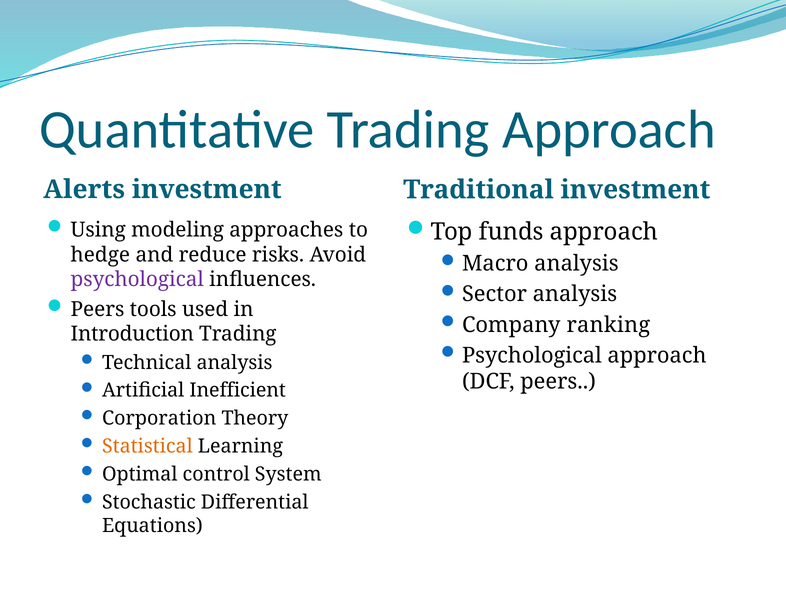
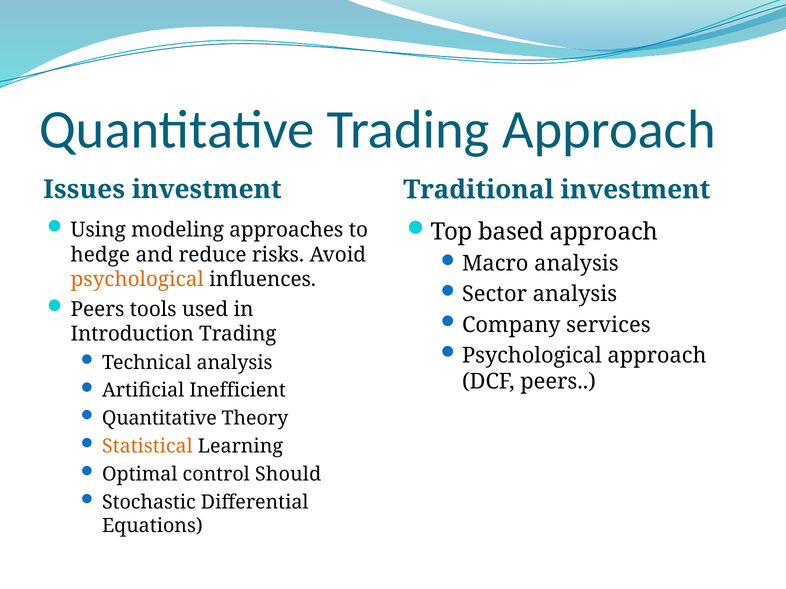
Alerts: Alerts -> Issues
funds: funds -> based
psychological at (137, 280) colour: purple -> orange
ranking: ranking -> services
Corporation at (159, 419): Corporation -> Quantitative
System: System -> Should
